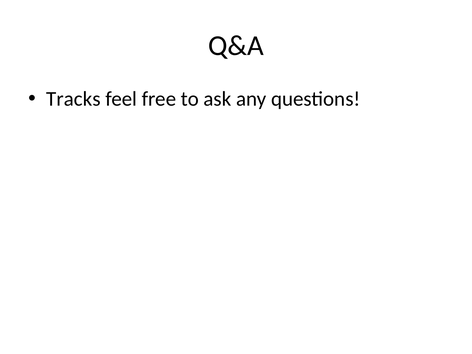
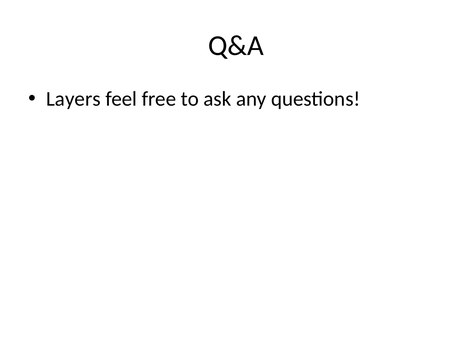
Tracks: Tracks -> Layers
